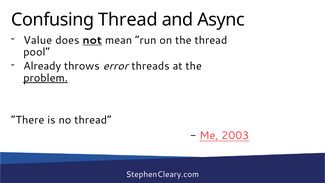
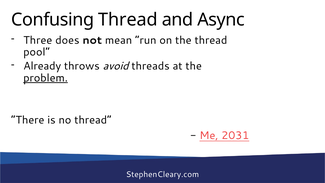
Value: Value -> Three
not underline: present -> none
error: error -> avoid
2003: 2003 -> 2031
